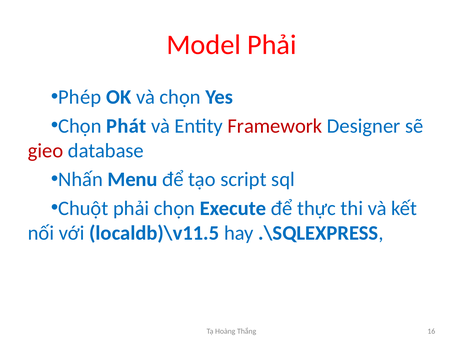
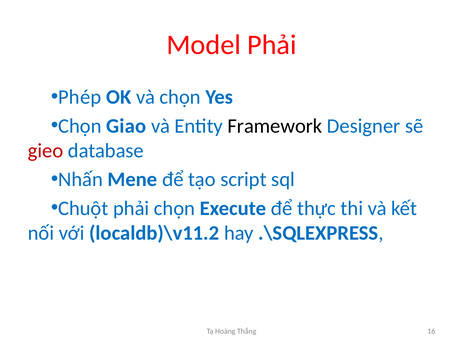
Phát: Phát -> Giao
Framework colour: red -> black
Menu: Menu -> Mene
localdb)\v11.5: localdb)\v11.5 -> localdb)\v11.2
